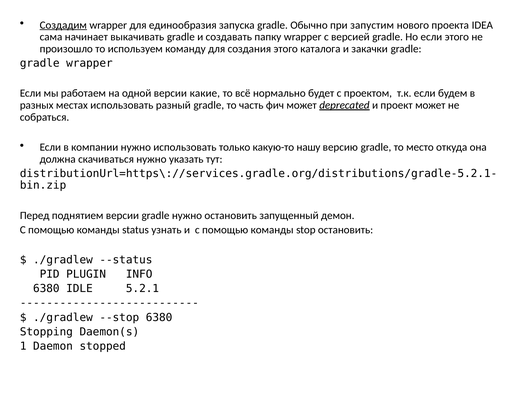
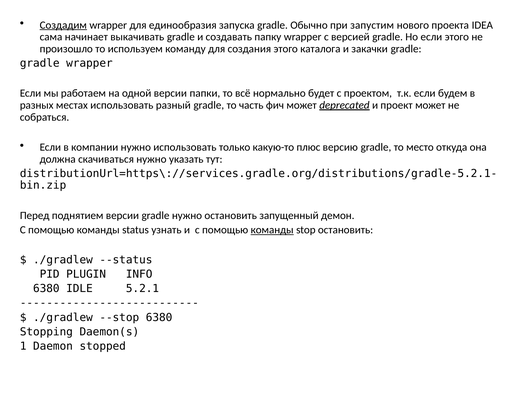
какие: какие -> папки
нашу: нашу -> плюс
команды at (272, 230) underline: none -> present
